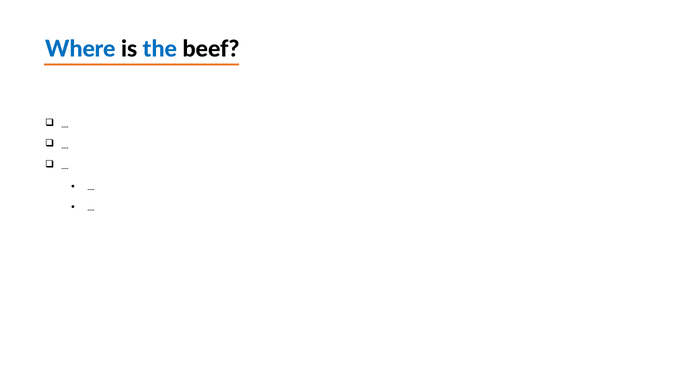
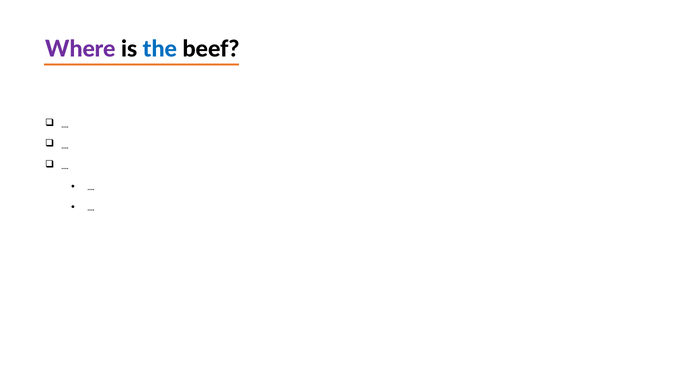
Where colour: blue -> purple
